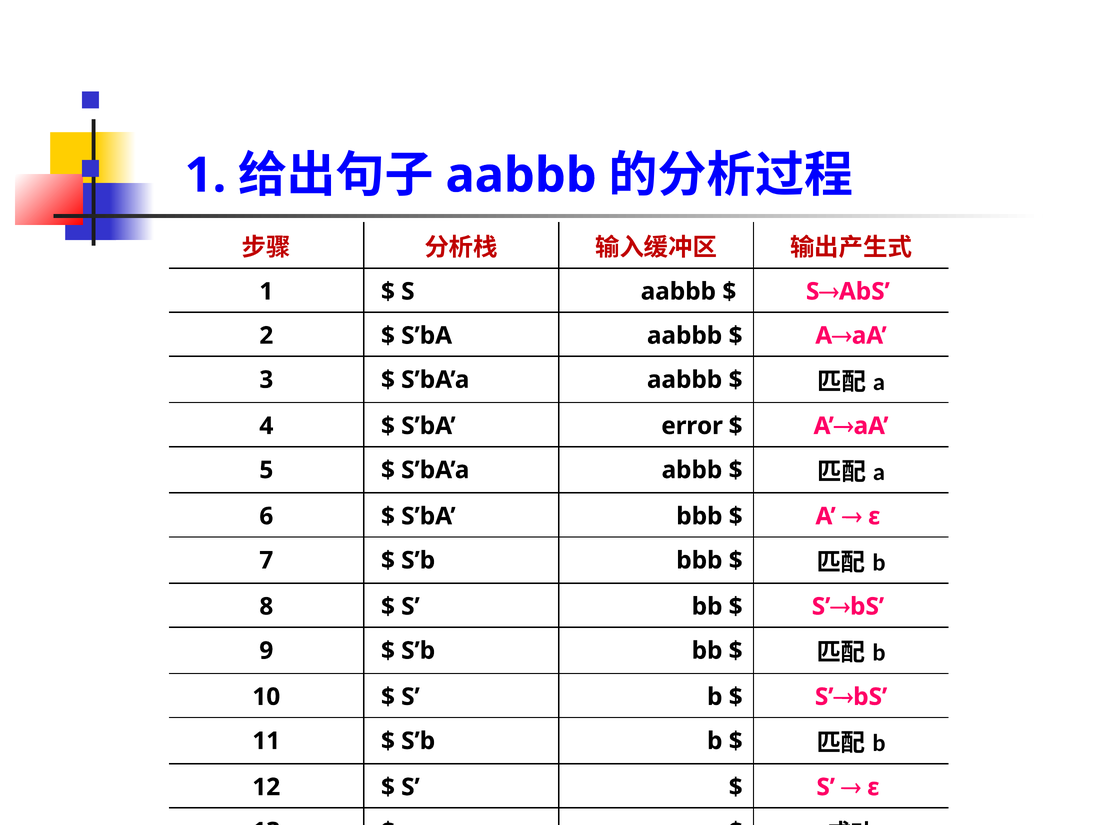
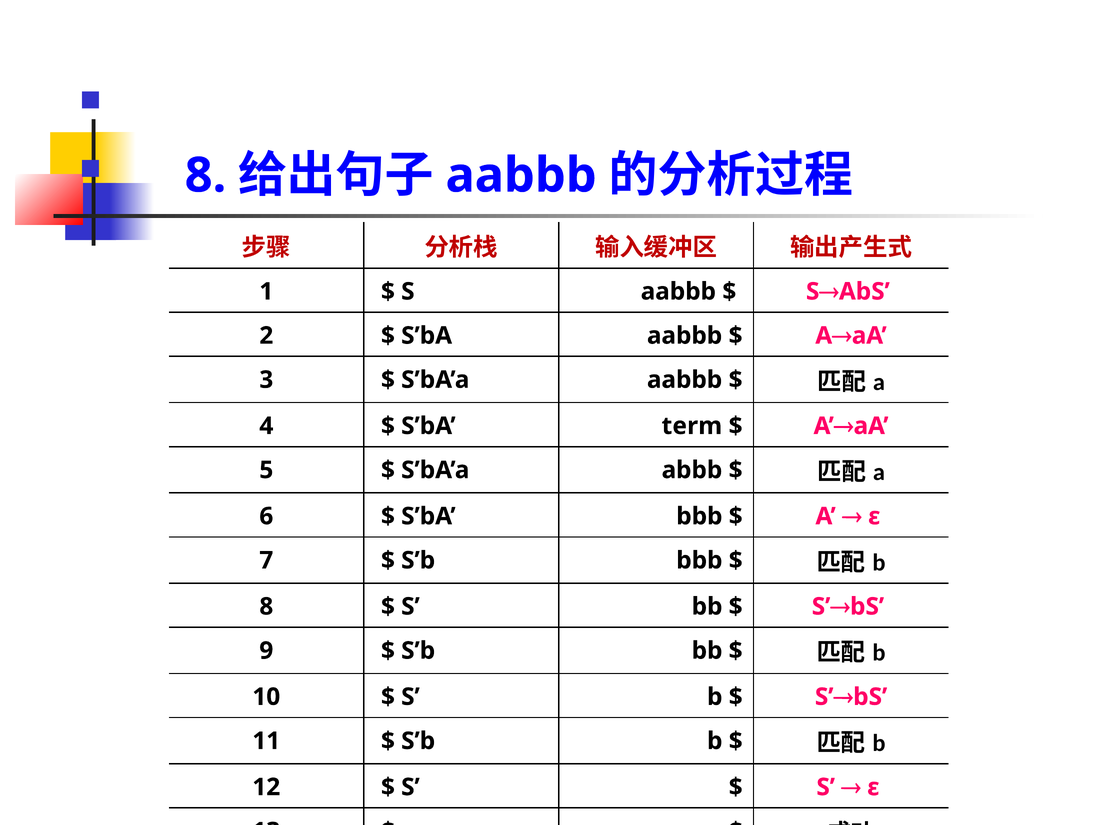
1 at (205, 175): 1 -> 8
error: error -> term
